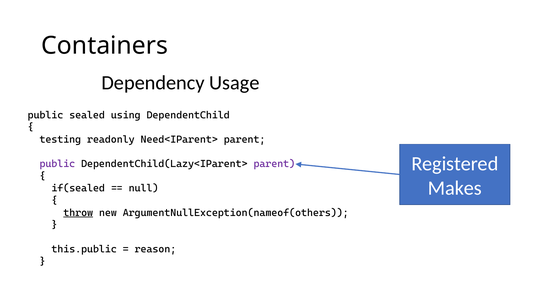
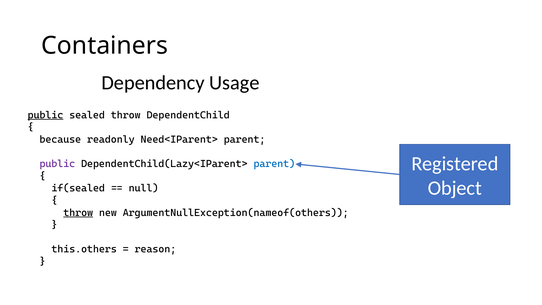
public at (45, 115) underline: none -> present
sealed using: using -> throw
testing: testing -> because
parent at (274, 164) colour: purple -> blue
Makes: Makes -> Object
this.public: this.public -> this.others
